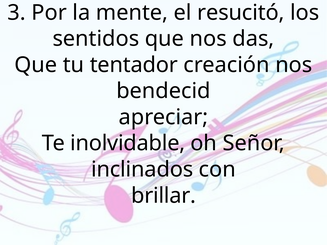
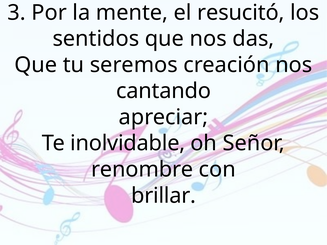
tentador: tentador -> seremos
bendecid: bendecid -> cantando
inclinados: inclinados -> renombre
